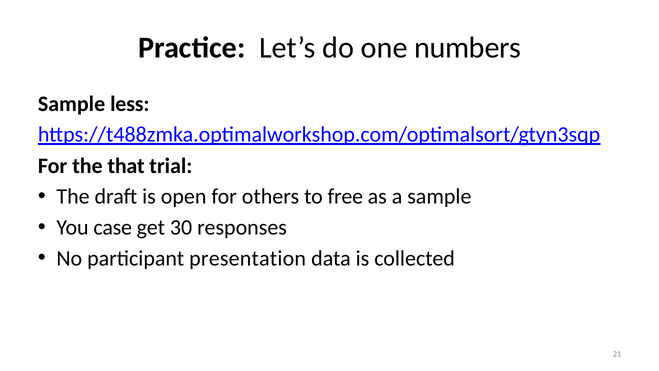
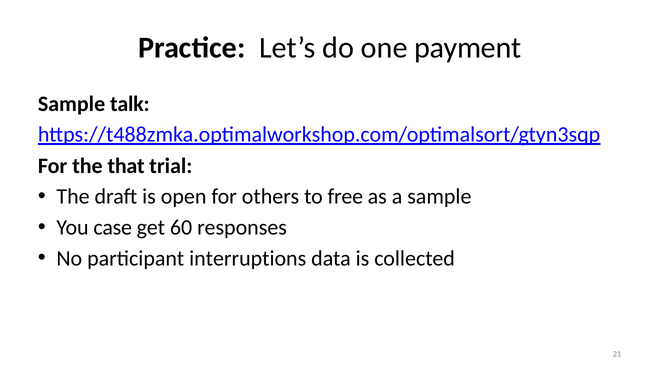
numbers: numbers -> payment
less: less -> talk
30: 30 -> 60
presentation: presentation -> interruptions
